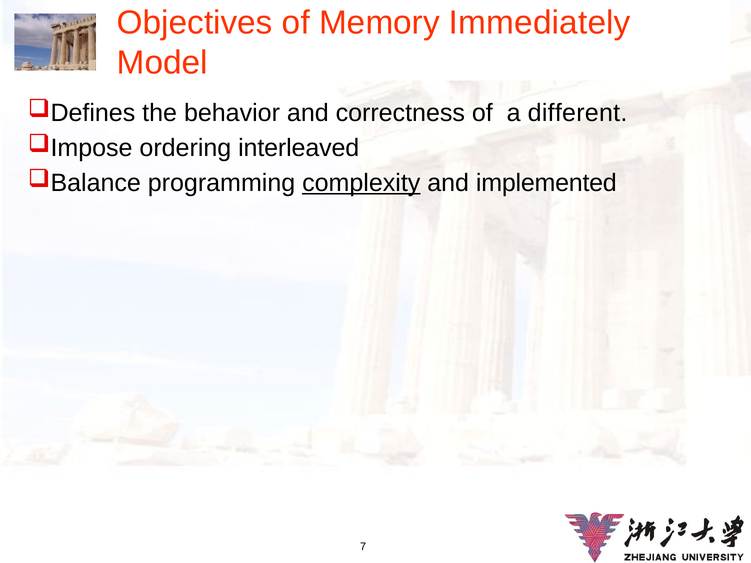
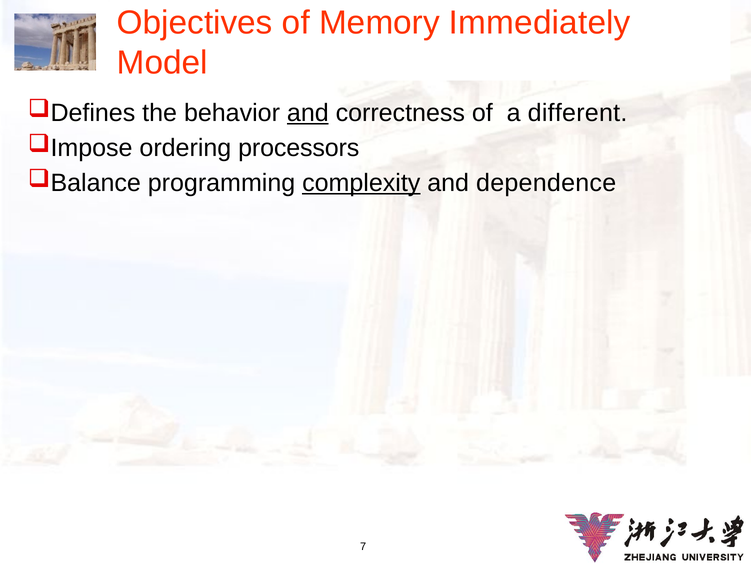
and at (308, 113) underline: none -> present
interleaved: interleaved -> processors
implemented: implemented -> dependence
